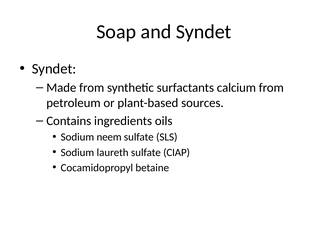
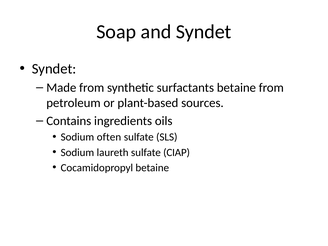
surfactants calcium: calcium -> betaine
neem: neem -> often
